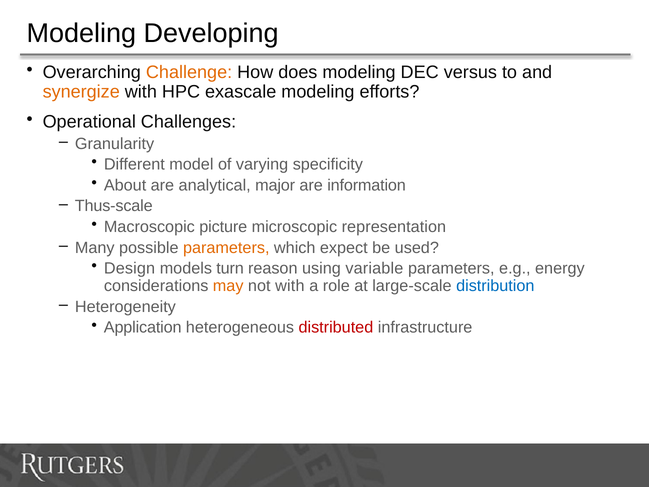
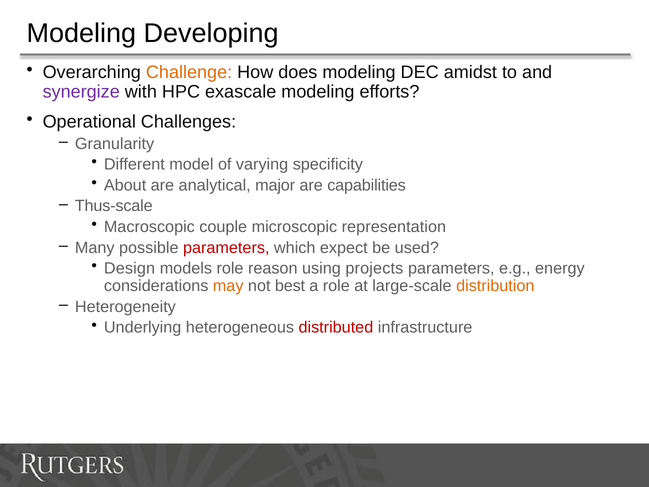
versus: versus -> amidst
synergize colour: orange -> purple
information: information -> capabilities
picture: picture -> couple
parameters at (226, 248) colour: orange -> red
models turn: turn -> role
variable: variable -> projects
not with: with -> best
distribution colour: blue -> orange
Application: Application -> Underlying
